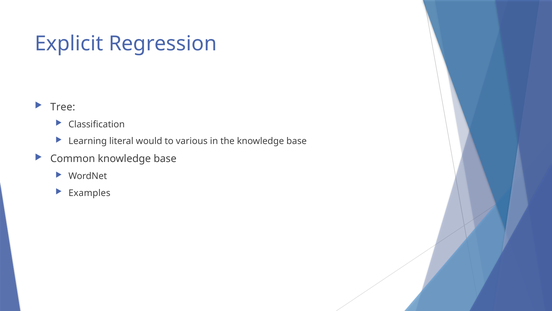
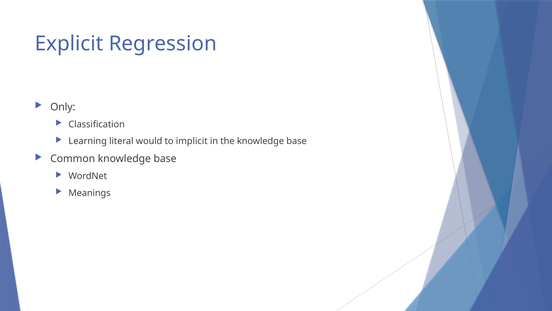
Tree: Tree -> Only
various: various -> implicit
Examples: Examples -> Meanings
